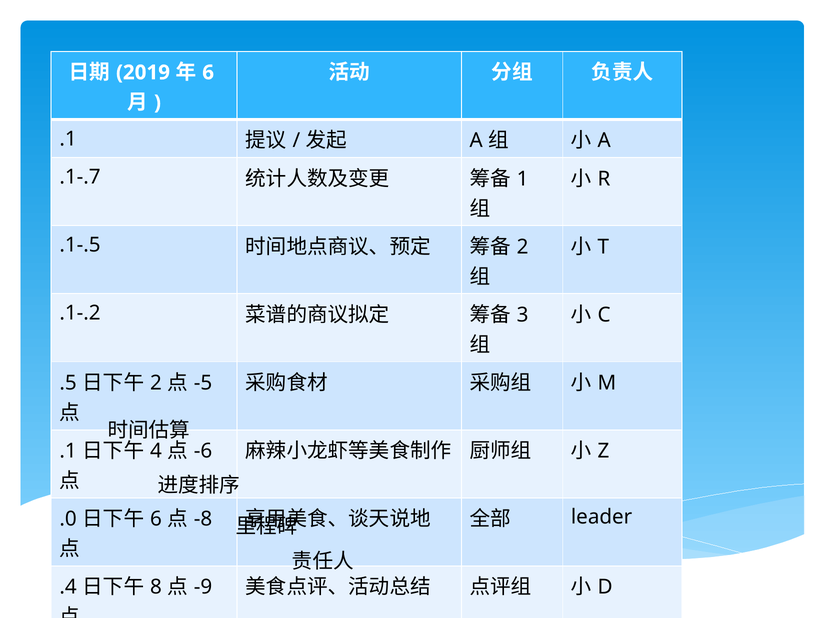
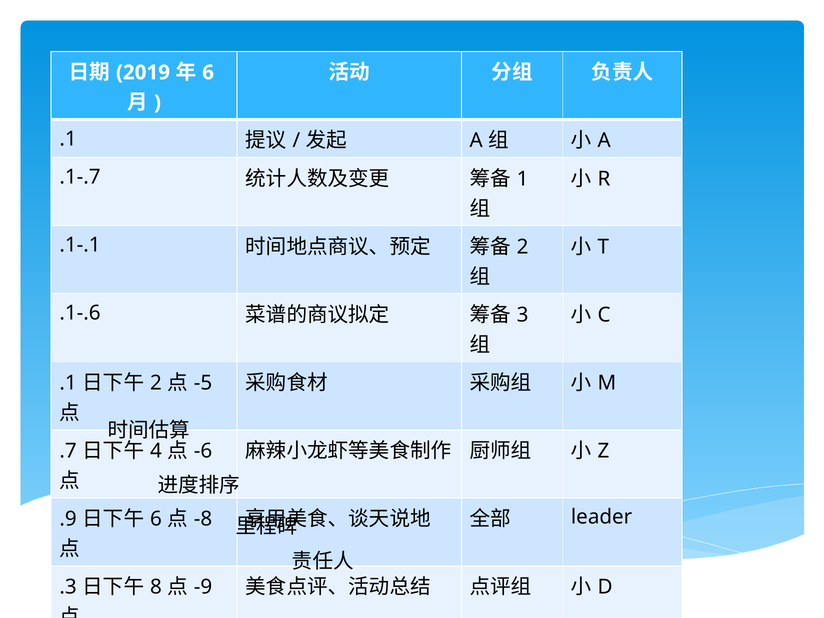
.1-.5: .1-.5 -> .1-.1
.1-.2: .1-.2 -> .1-.6
.5 at (68, 383): .5 -> .1
.1 at (68, 451): .1 -> .7
.0: .0 -> .9
.4: .4 -> .3
